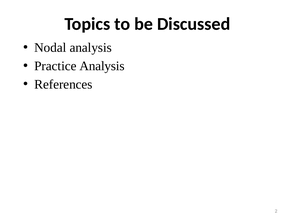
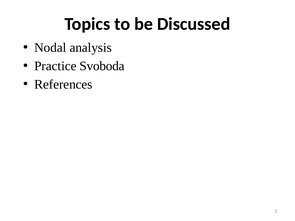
Practice Analysis: Analysis -> Svoboda
